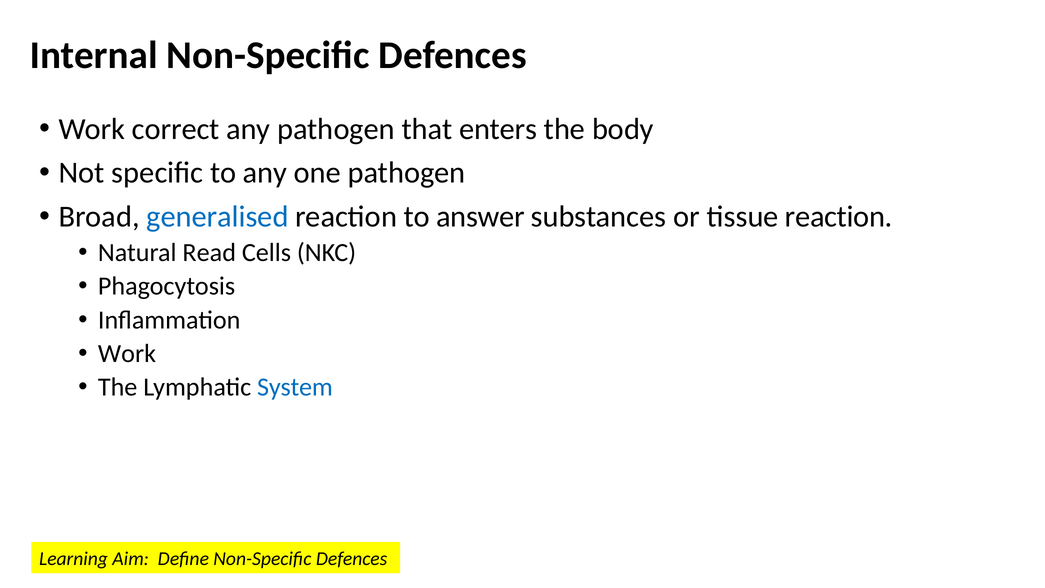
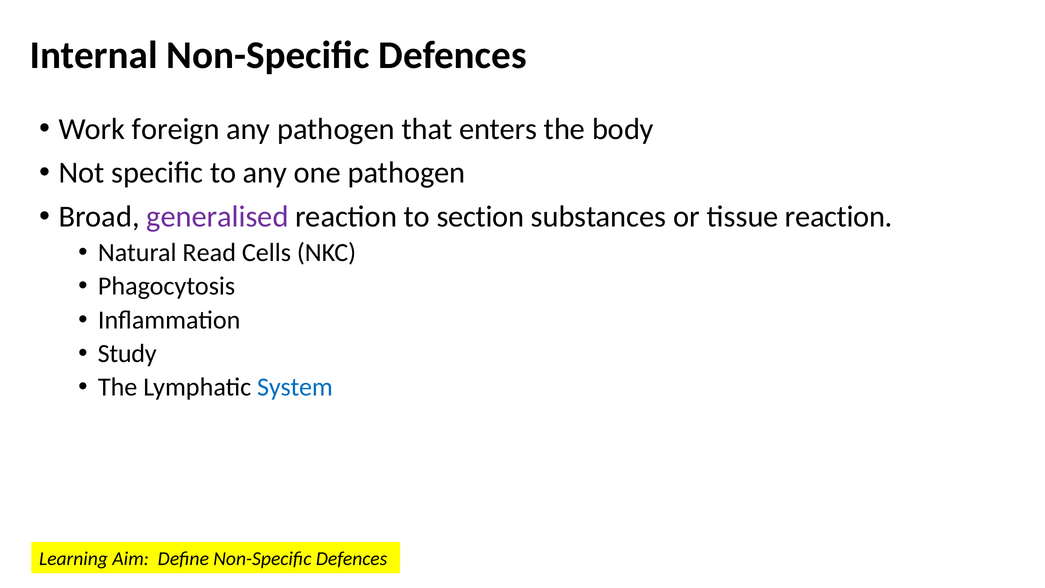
correct: correct -> foreign
generalised colour: blue -> purple
answer: answer -> section
Work at (127, 354): Work -> Study
